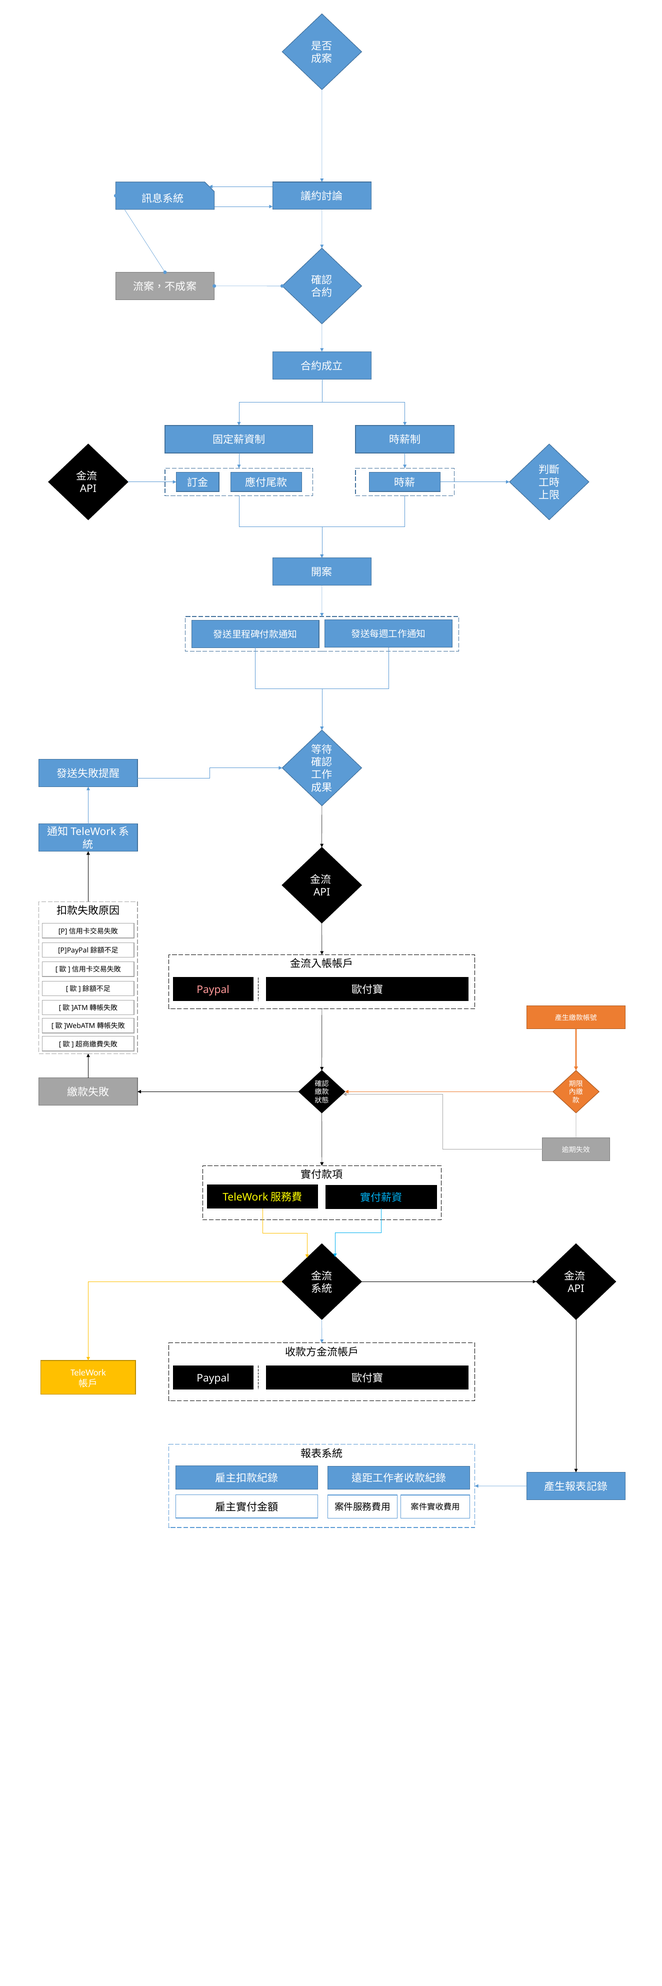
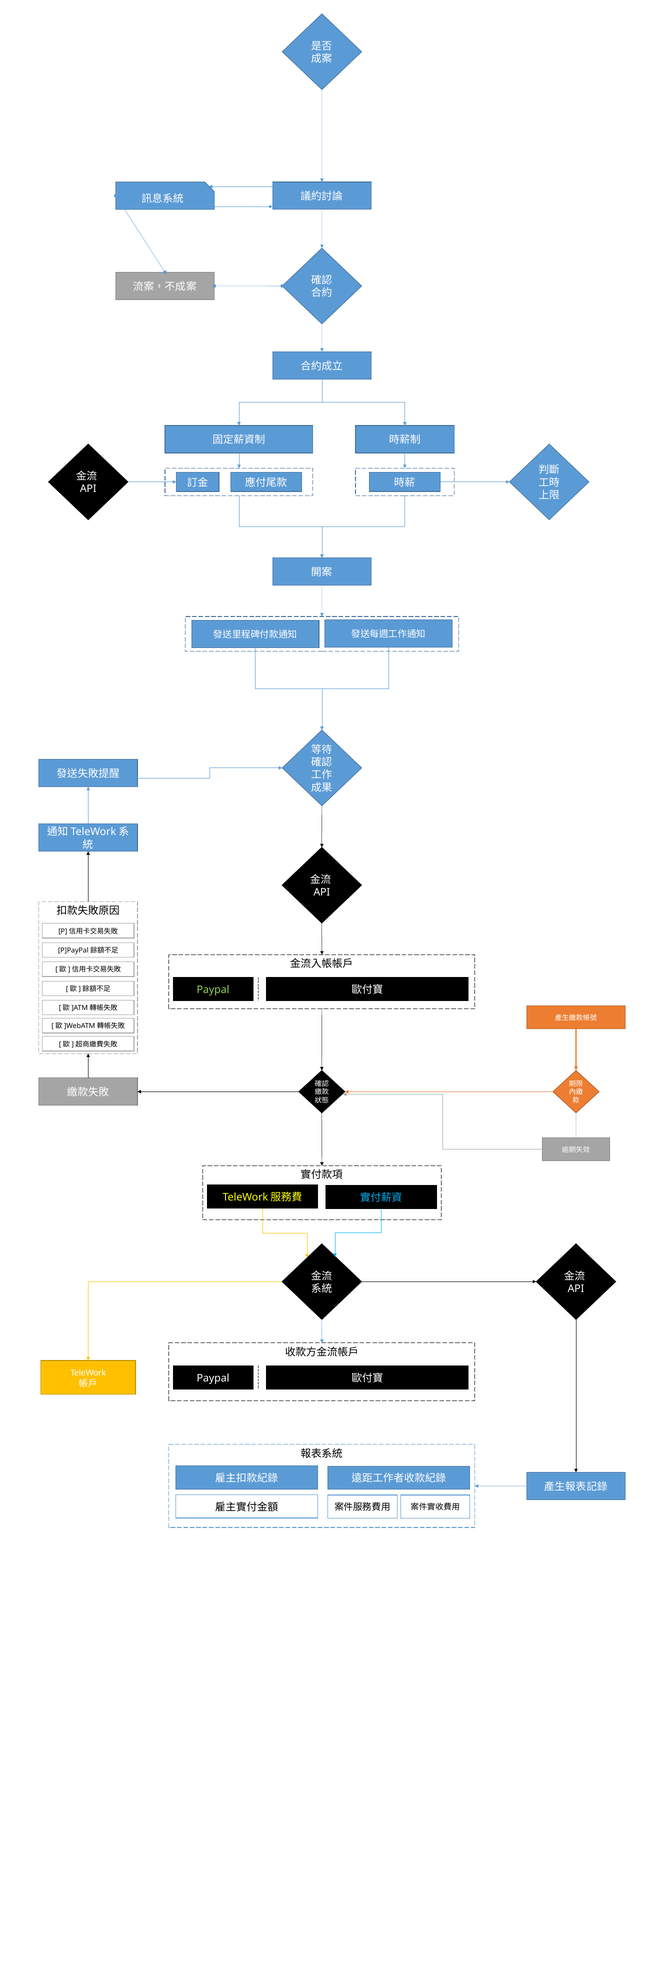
Paypal at (213, 990) colour: pink -> light green
